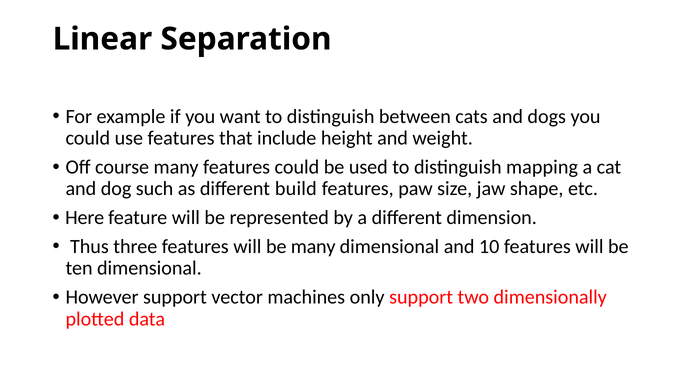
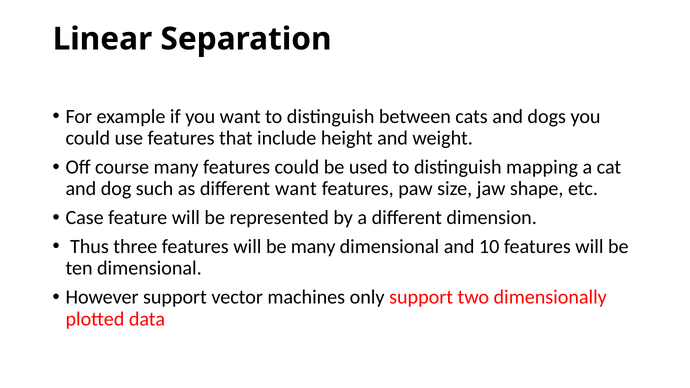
different build: build -> want
Here: Here -> Case
